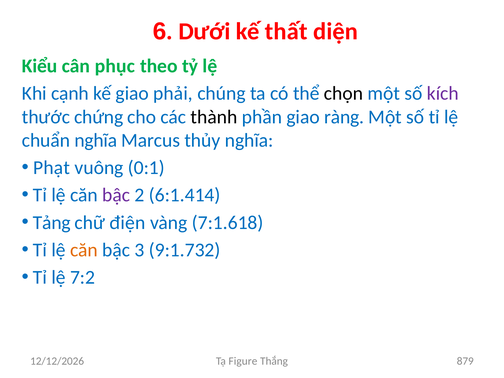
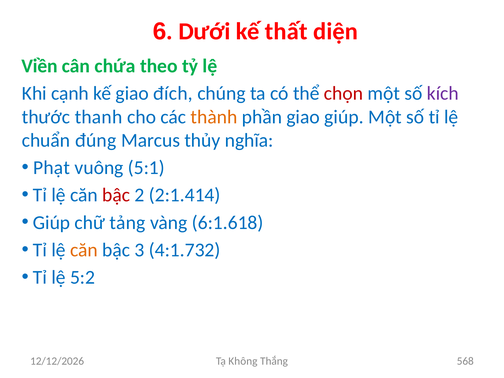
Kiểu: Kiểu -> Viền
phục: phục -> chứa
phải: phải -> đích
chọn colour: black -> red
chứng: chứng -> thanh
thành colour: black -> orange
giao ràng: ràng -> giúp
chuẩn nghĩa: nghĩa -> đúng
0:1: 0:1 -> 5:1
bậc at (116, 195) colour: purple -> red
6:1.414: 6:1.414 -> 2:1.414
Tảng at (52, 223): Tảng -> Giúp
điện: điện -> tảng
7:1.618: 7:1.618 -> 6:1.618
9:1.732: 9:1.732 -> 4:1.732
7:2: 7:2 -> 5:2
Figure: Figure -> Không
879: 879 -> 568
